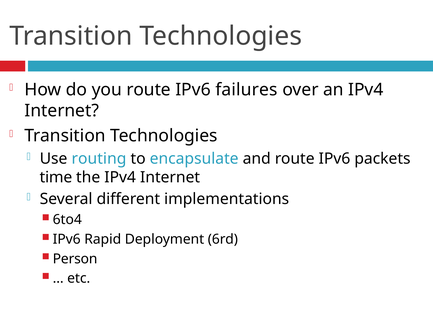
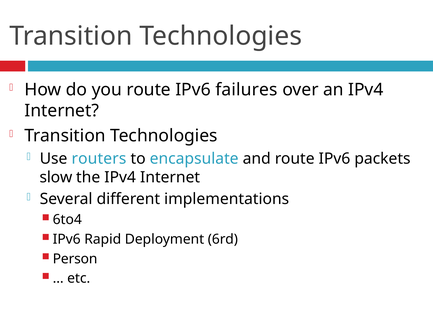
routing: routing -> routers
time: time -> slow
